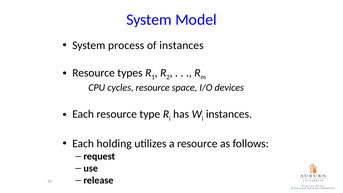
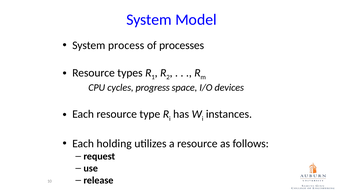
of instances: instances -> processes
cycles resource: resource -> progress
